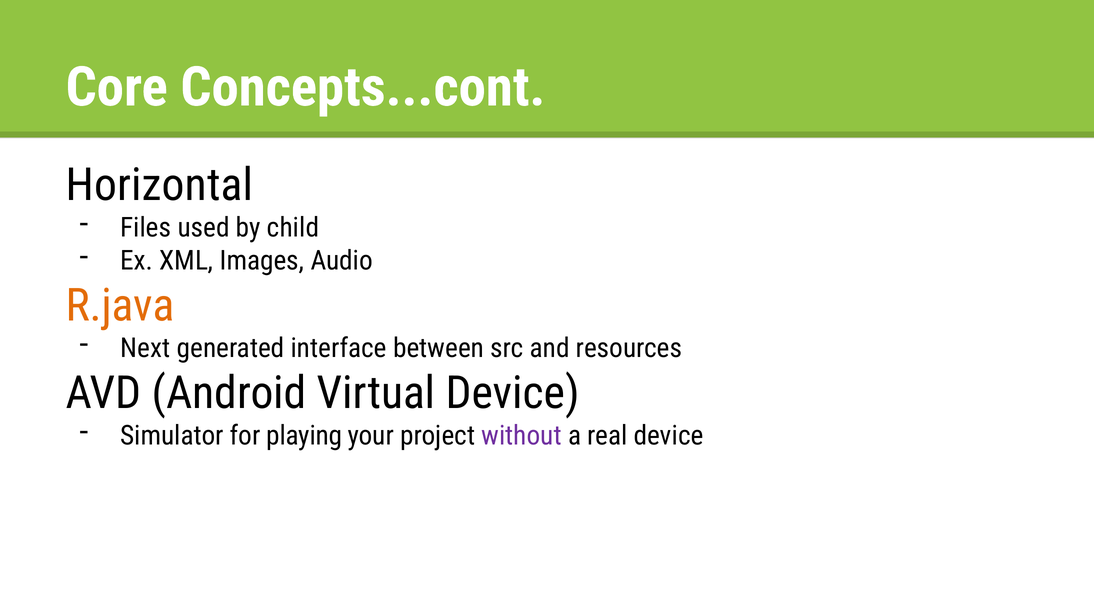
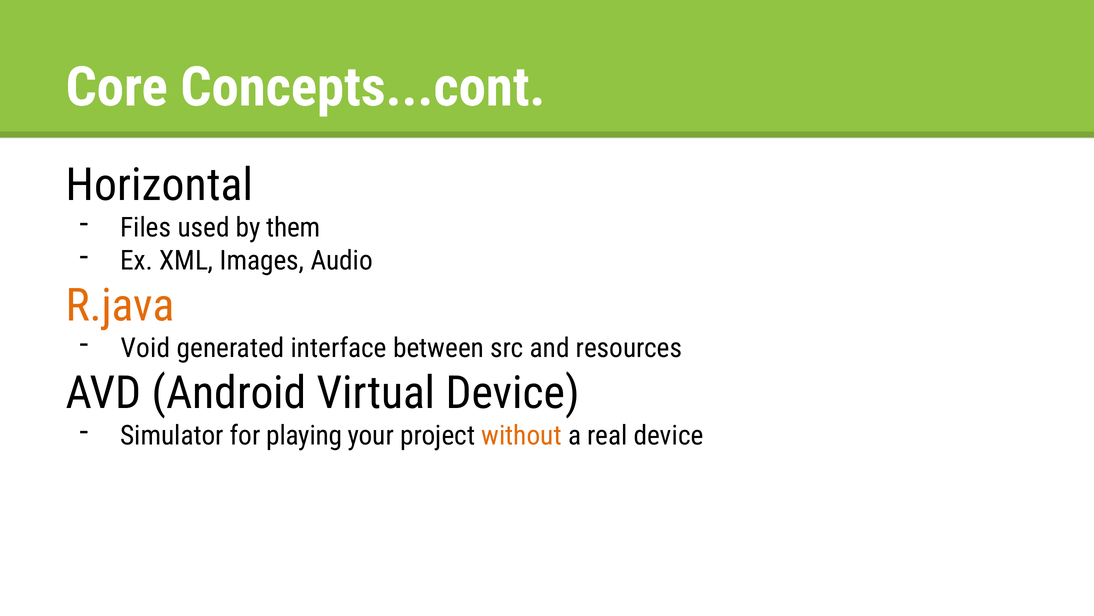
child: child -> them
Next: Next -> Void
without colour: purple -> orange
